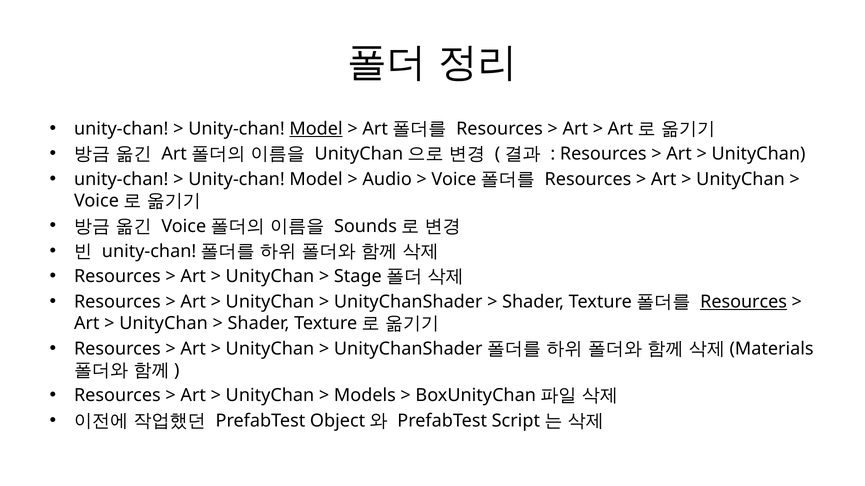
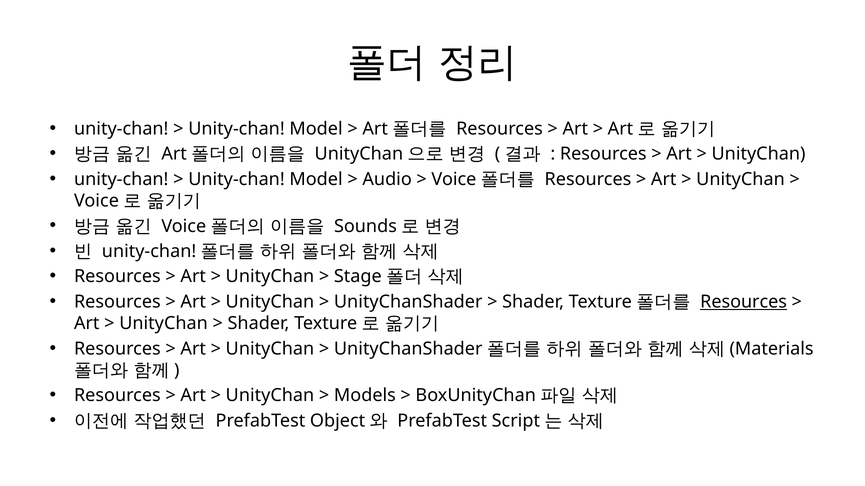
Model at (316, 129) underline: present -> none
